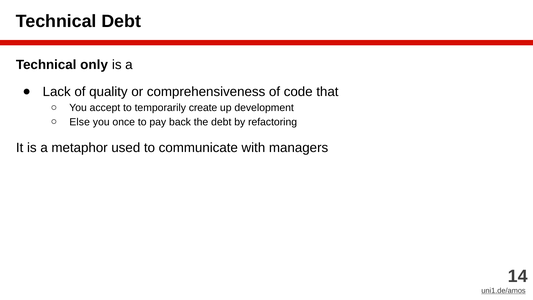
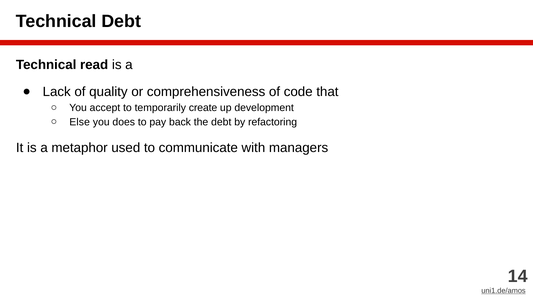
only: only -> read
once: once -> does
